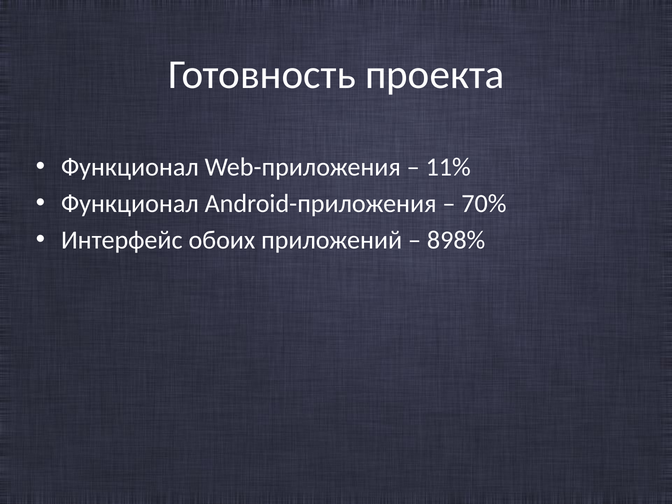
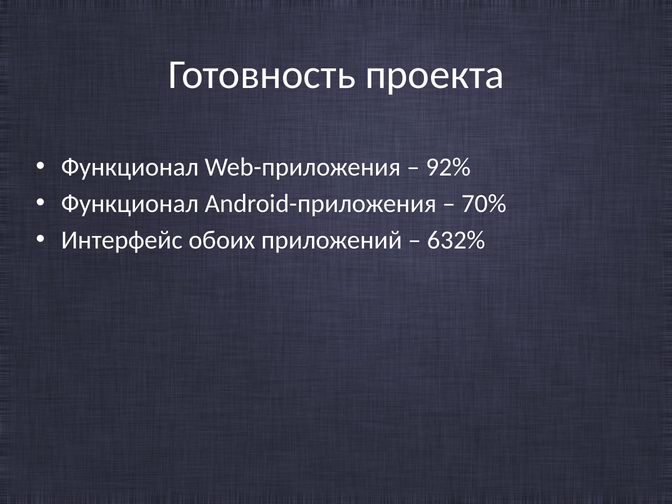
11%: 11% -> 92%
898%: 898% -> 632%
